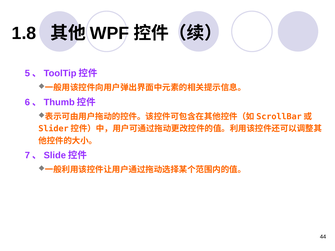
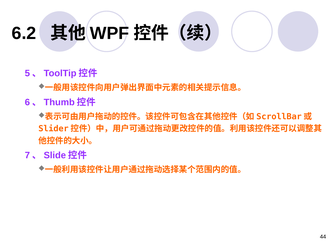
1.8: 1.8 -> 6.2
